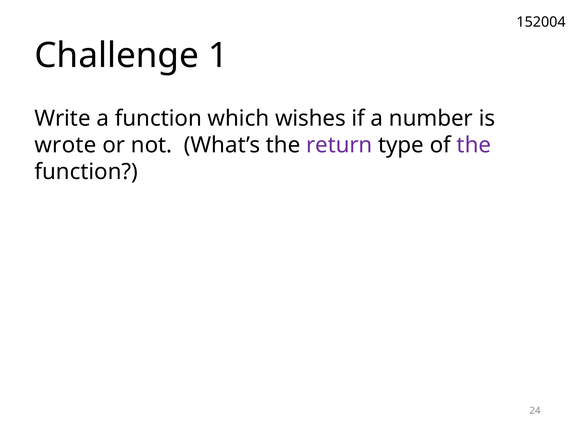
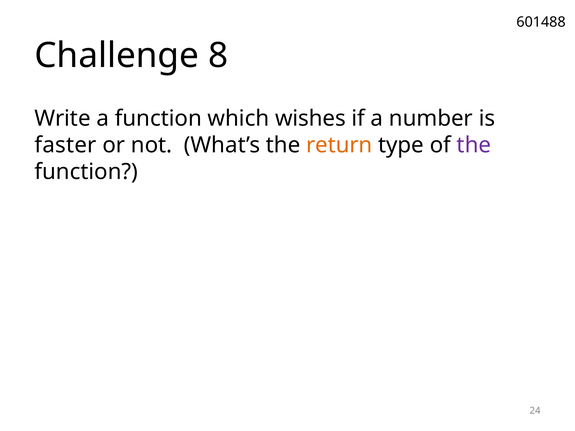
152004: 152004 -> 601488
1: 1 -> 8
wrote: wrote -> faster
return colour: purple -> orange
